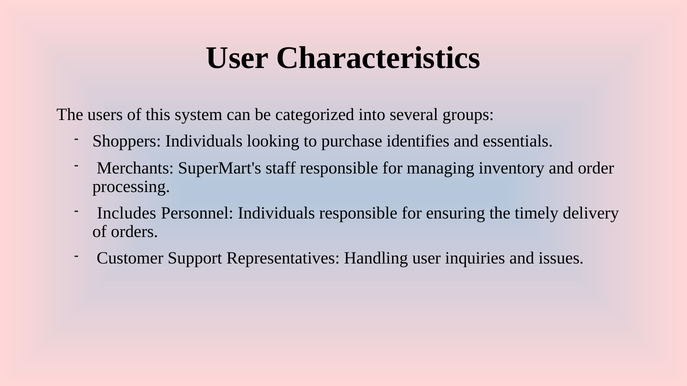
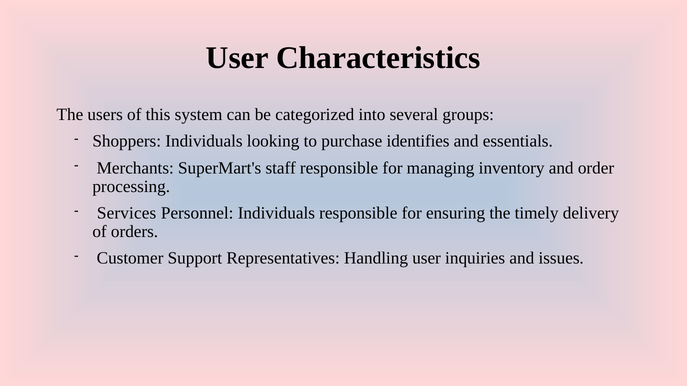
Includes: Includes -> Services
